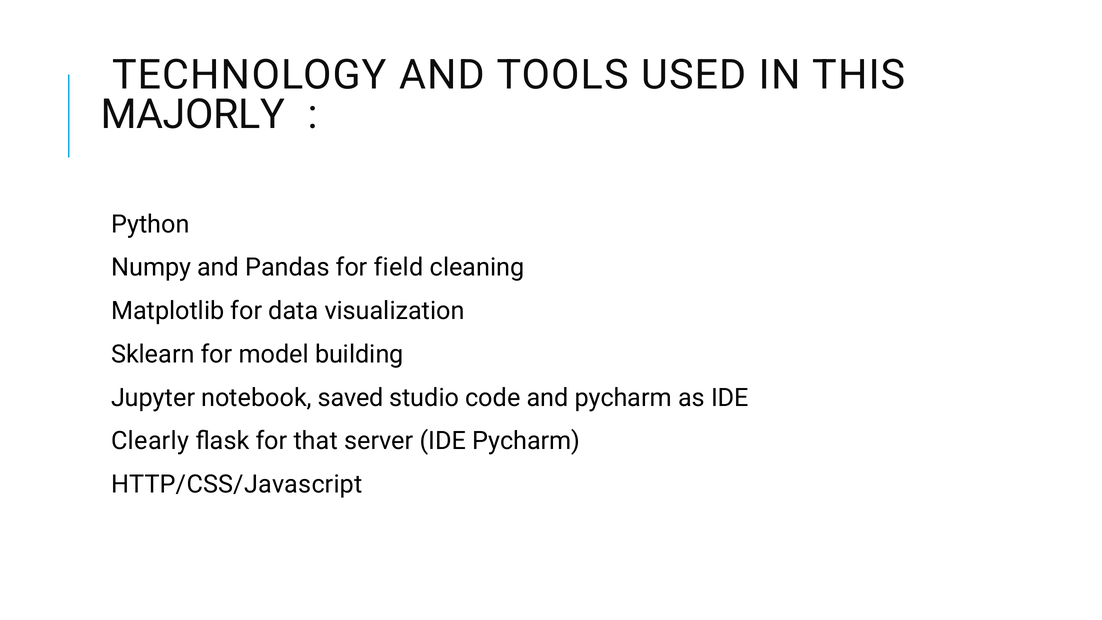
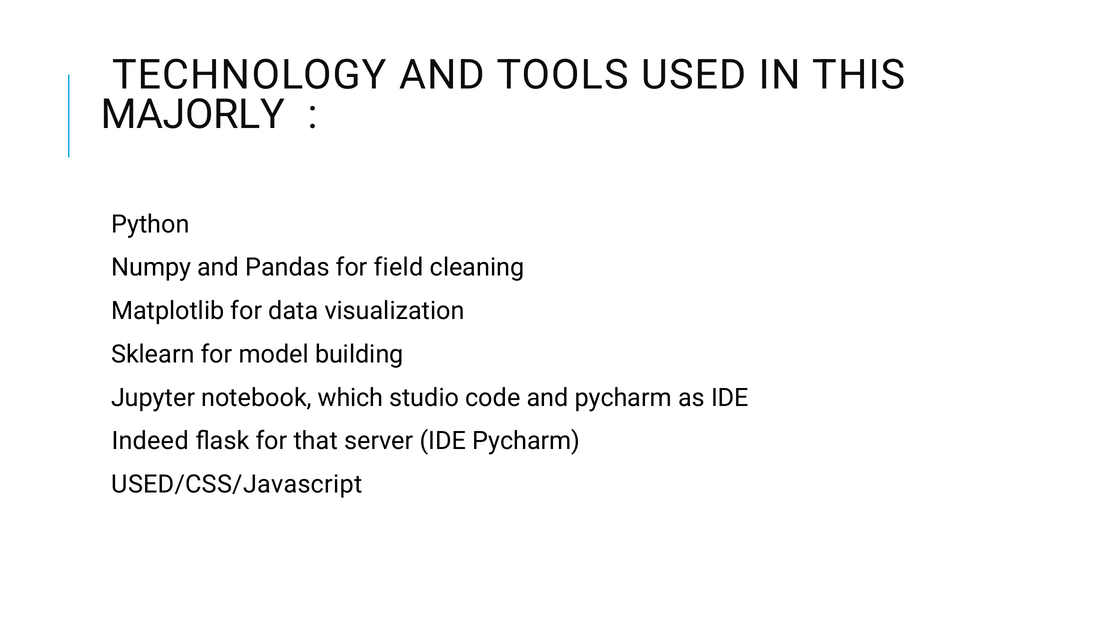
saved: saved -> which
Clearly: Clearly -> Indeed
HTTP/CSS/Javascript: HTTP/CSS/Javascript -> USED/CSS/Javascript
